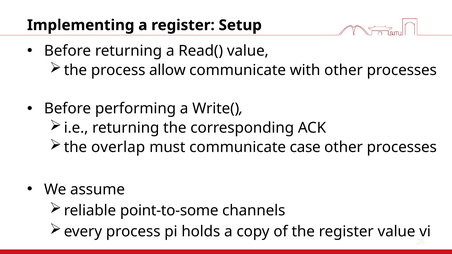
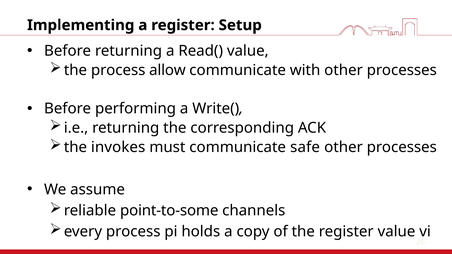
overlap: overlap -> invokes
case: case -> safe
